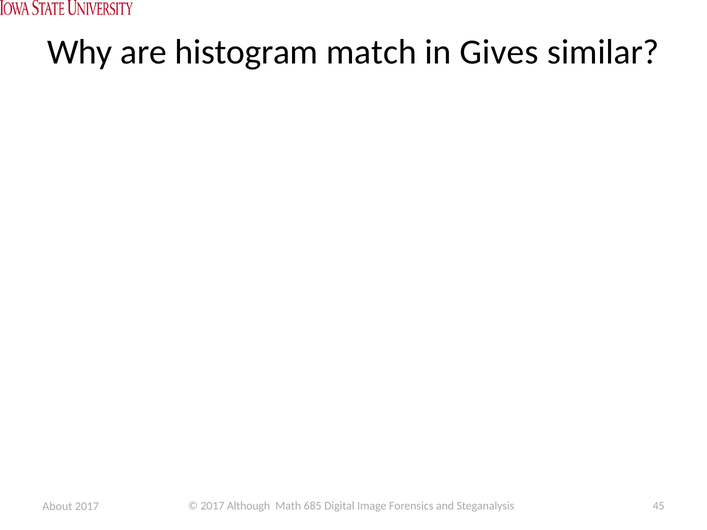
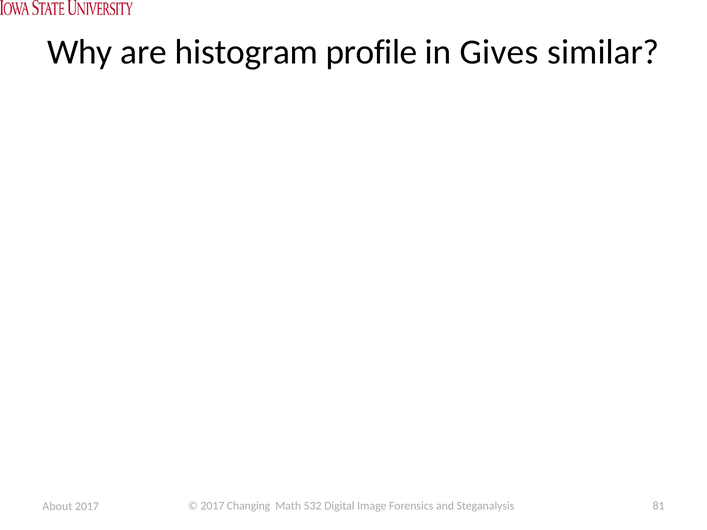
match: match -> profile
Although: Although -> Changing
685: 685 -> 532
45: 45 -> 81
